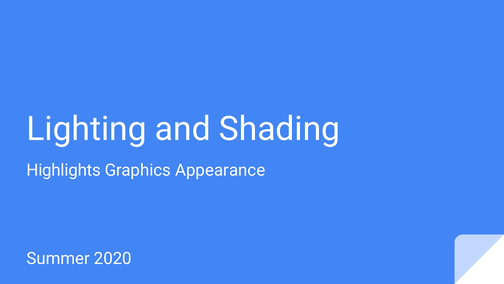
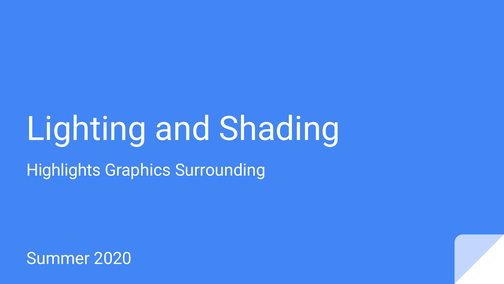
Appearance: Appearance -> Surrounding
